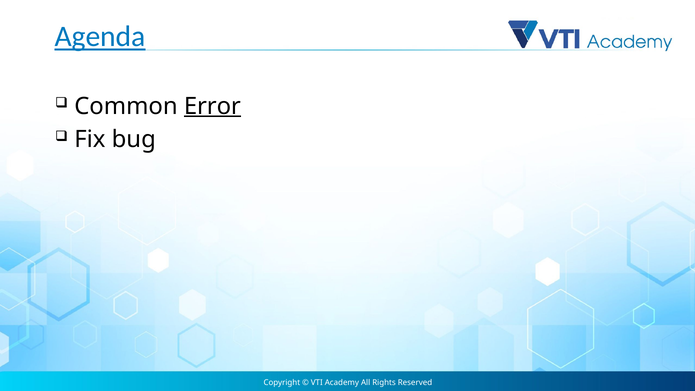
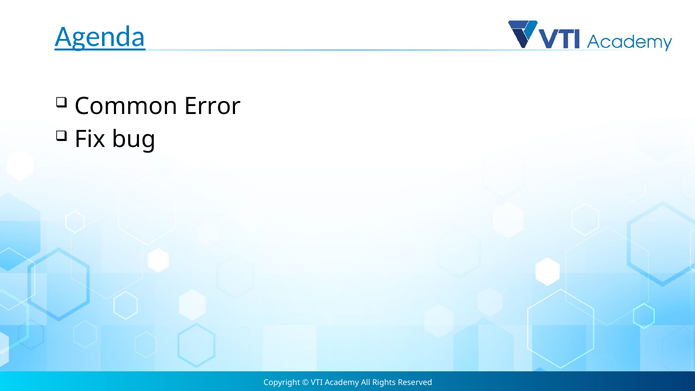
Error underline: present -> none
